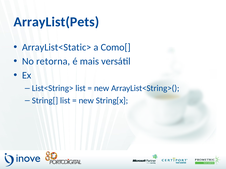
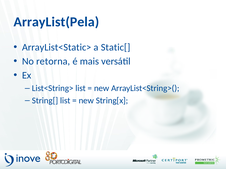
ArrayList(Pets: ArrayList(Pets -> ArrayList(Pela
Como[: Como[ -> Static[
